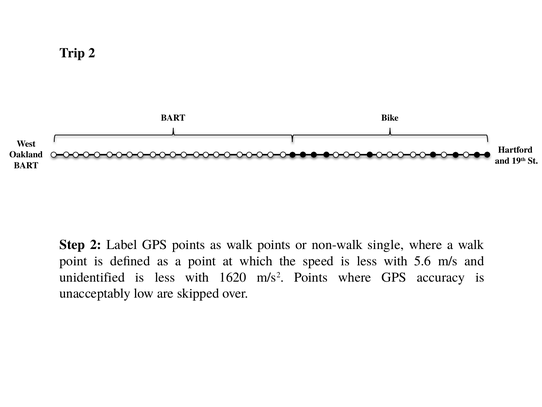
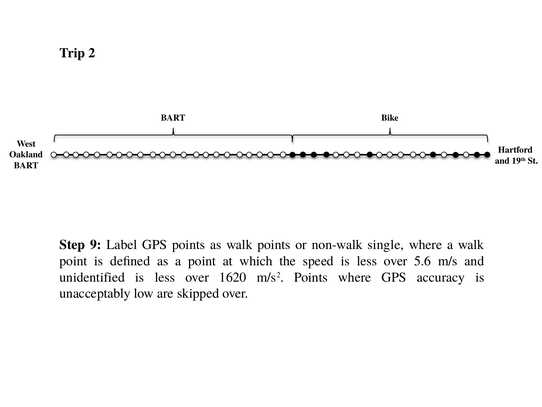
Step 2: 2 -> 9
speed is less with: with -> over
with at (197, 277): with -> over
